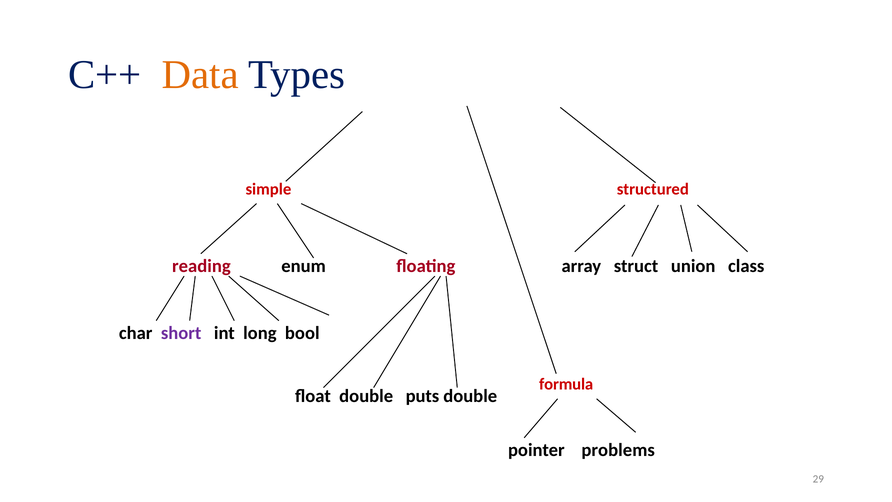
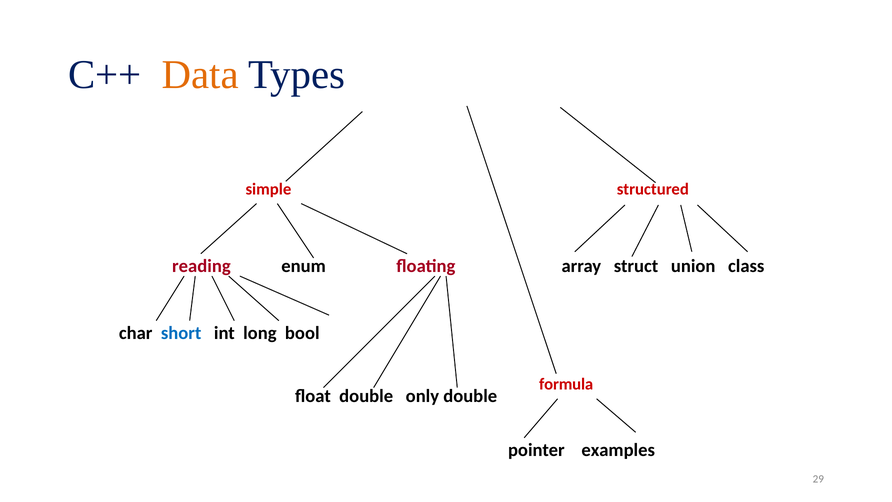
short colour: purple -> blue
puts: puts -> only
problems: problems -> examples
